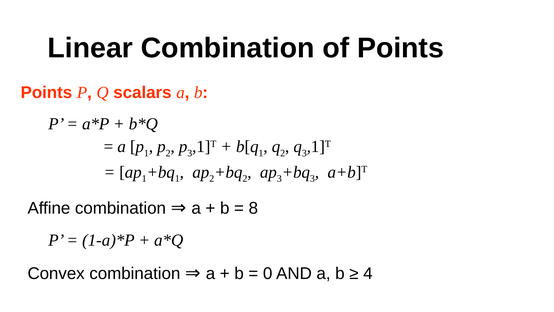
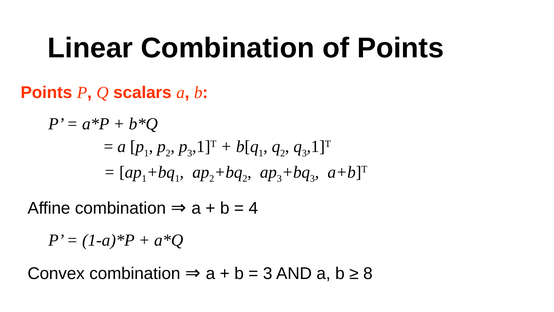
8: 8 -> 4
0 at (268, 273): 0 -> 3
4: 4 -> 8
